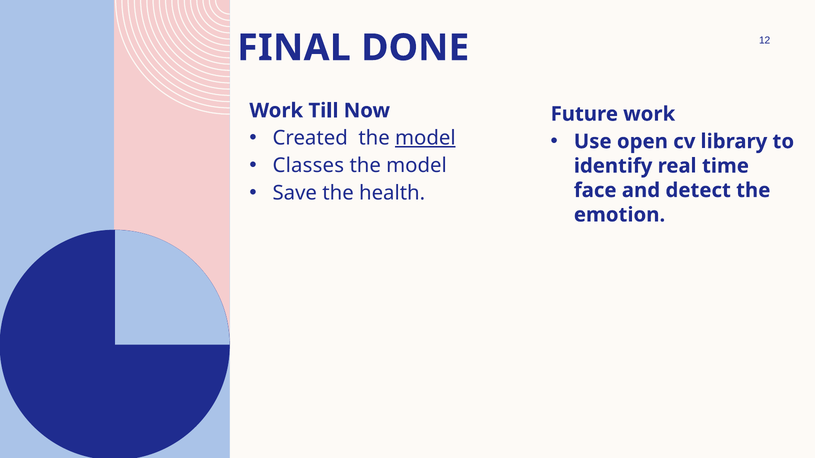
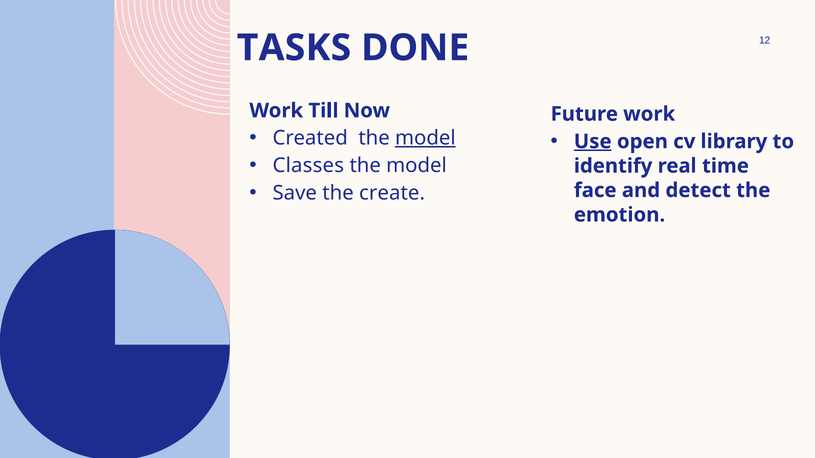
FINAL: FINAL -> TASKS
Use underline: none -> present
health: health -> create
